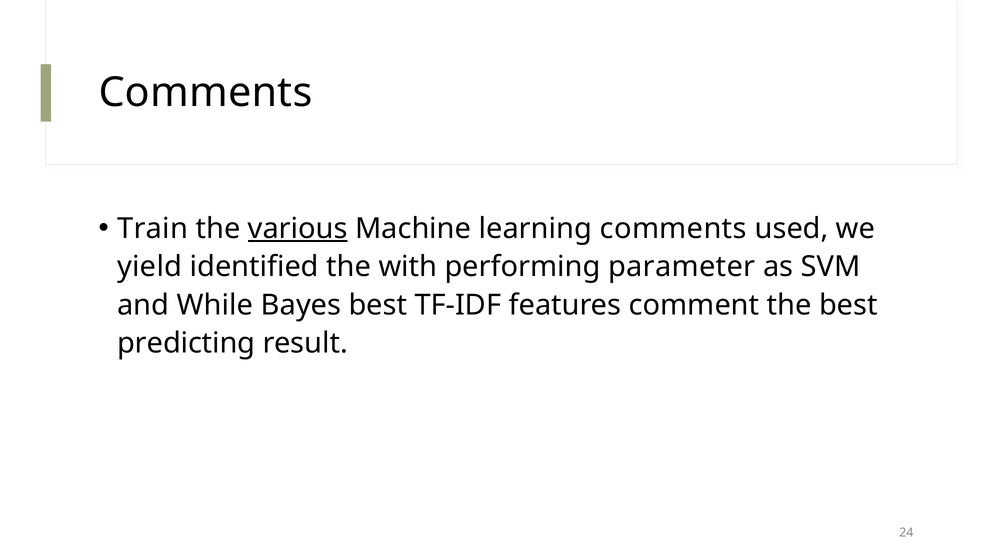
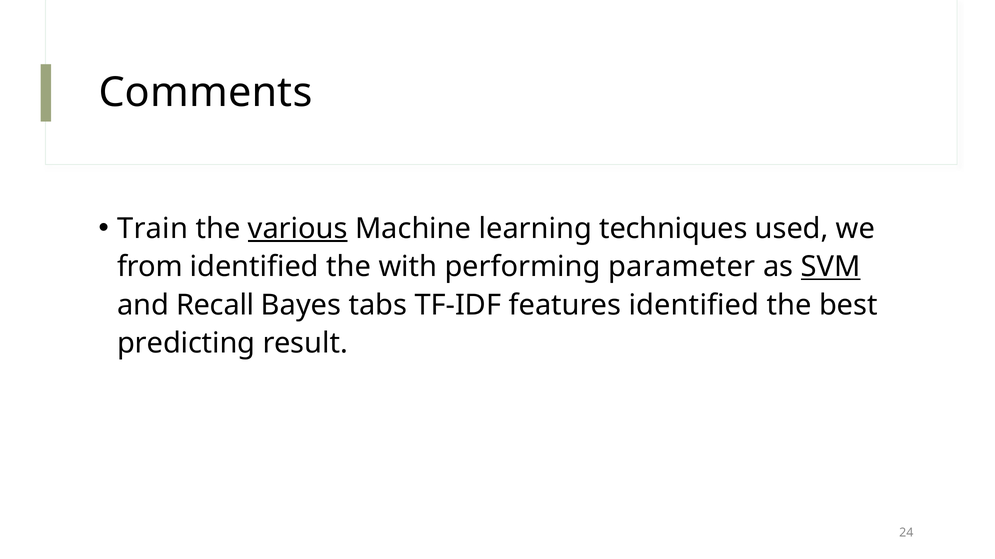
learning comments: comments -> techniques
yield: yield -> from
SVM underline: none -> present
While: While -> Recall
Bayes best: best -> tabs
features comment: comment -> identified
